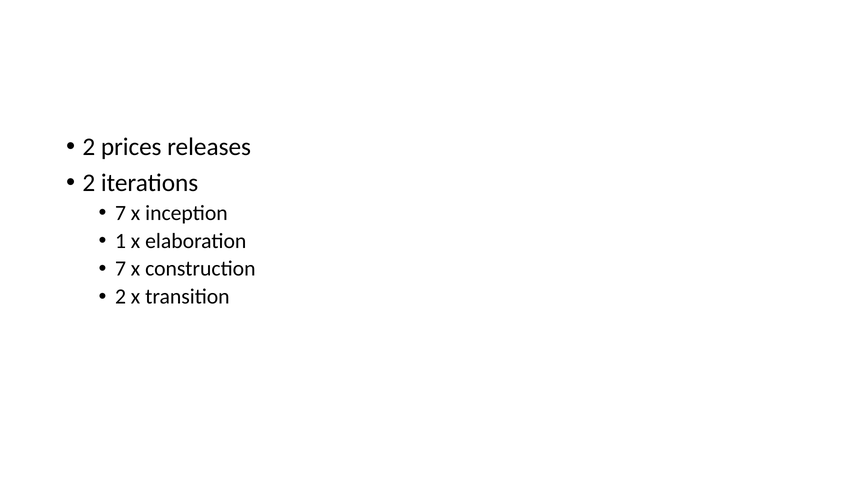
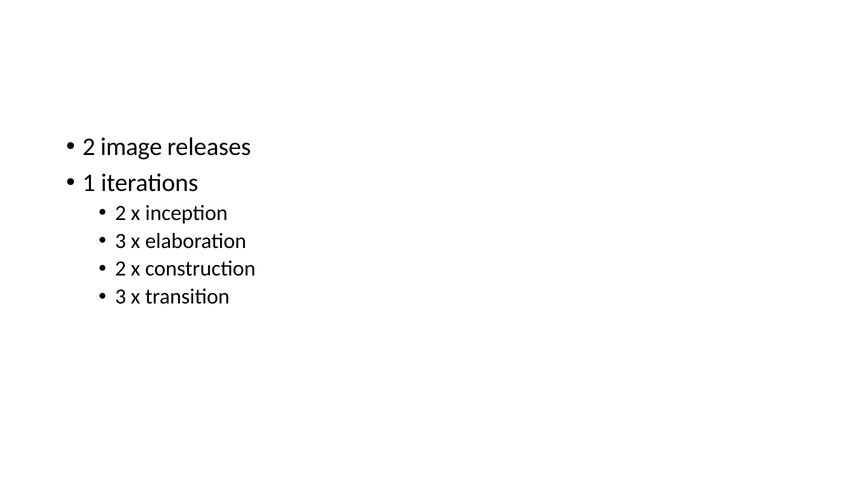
prices: prices -> image
2 at (89, 183): 2 -> 1
7 at (120, 213): 7 -> 2
1 at (120, 241): 1 -> 3
7 at (120, 269): 7 -> 2
2 at (120, 297): 2 -> 3
